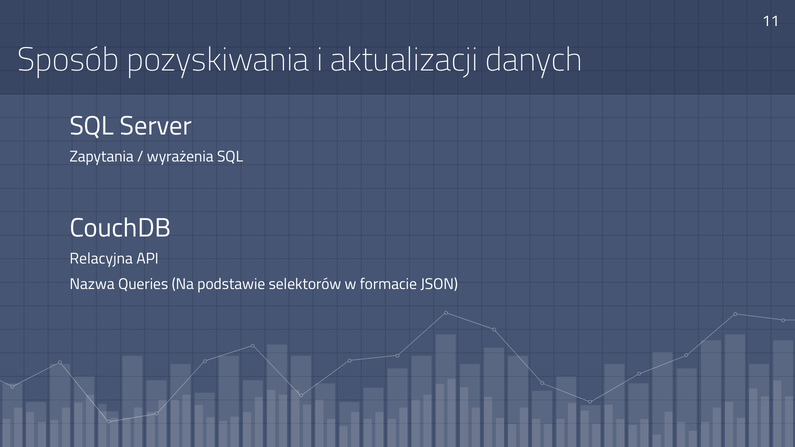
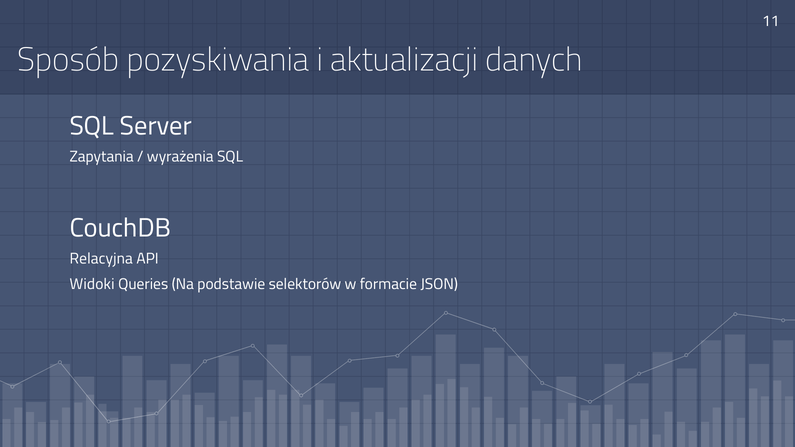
Nazwa: Nazwa -> Widoki
